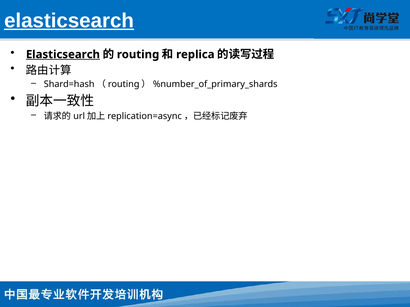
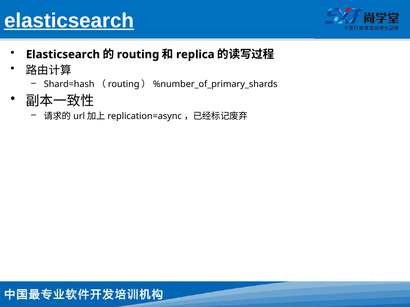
Elasticsearch at (63, 55) underline: present -> none
